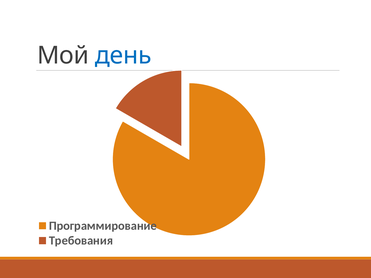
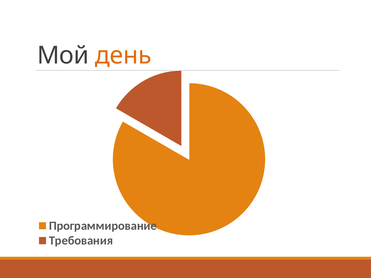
день colour: blue -> orange
